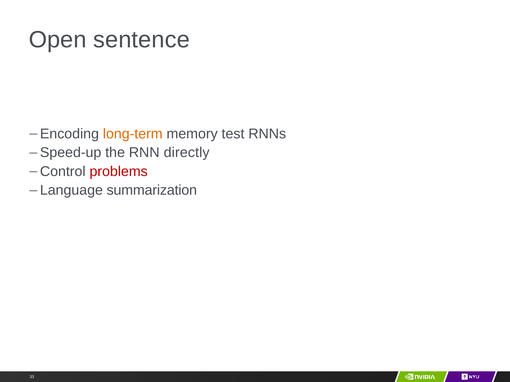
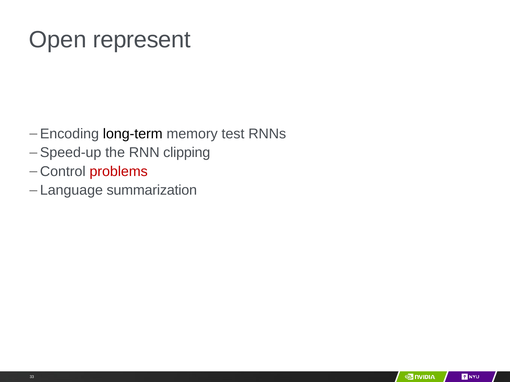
sentence: sentence -> represent
long-term colour: orange -> black
directly: directly -> clipping
